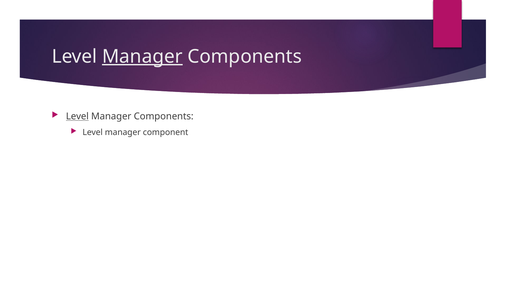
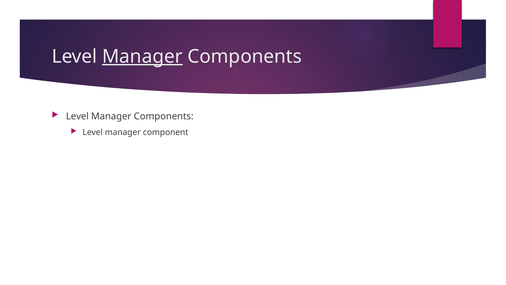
Level at (77, 116) underline: present -> none
